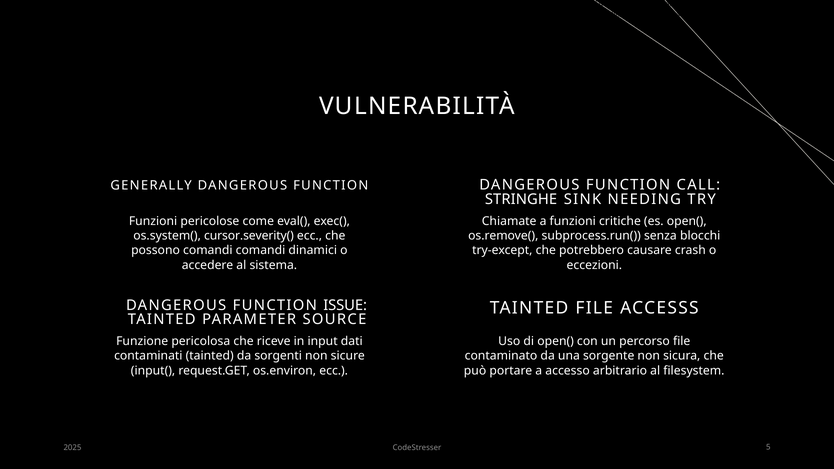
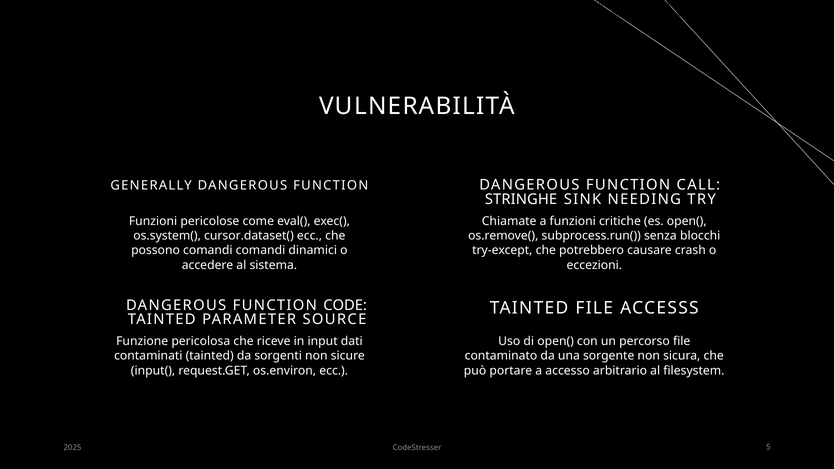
cursor.severity(: cursor.severity( -> cursor.dataset(
ISSUE: ISSUE -> CODE
